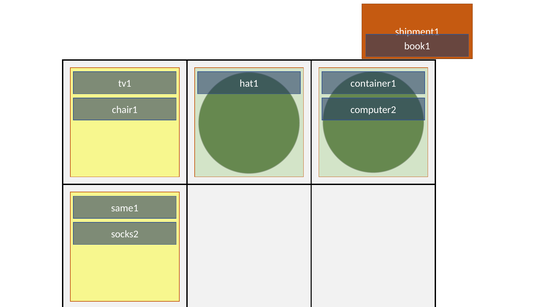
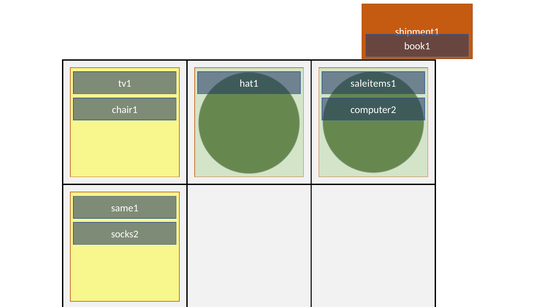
container1: container1 -> saleitems1
